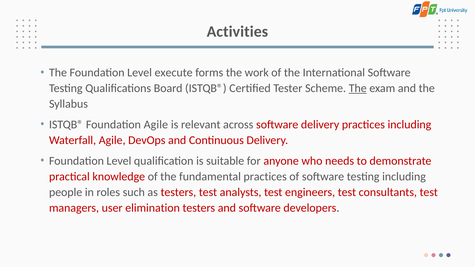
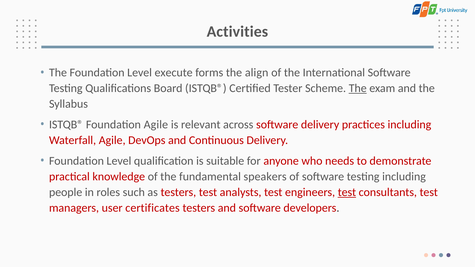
work: work -> align
fundamental practices: practices -> speakers
test at (347, 192) underline: none -> present
elimination: elimination -> certificates
